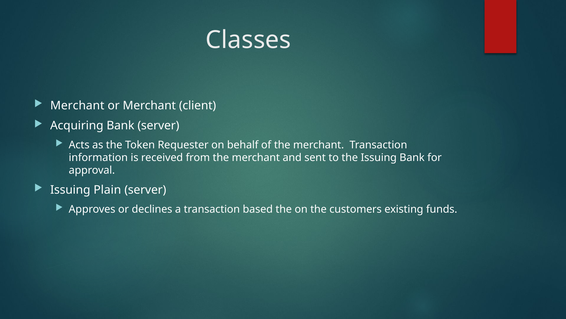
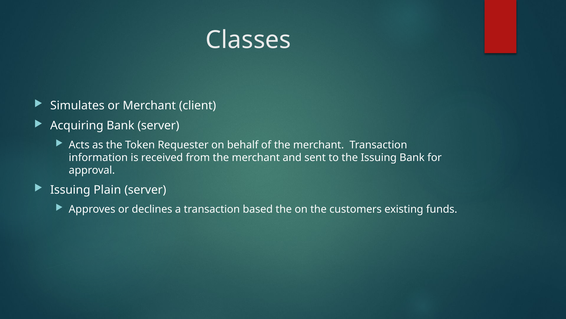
Merchant at (77, 105): Merchant -> Simulates
